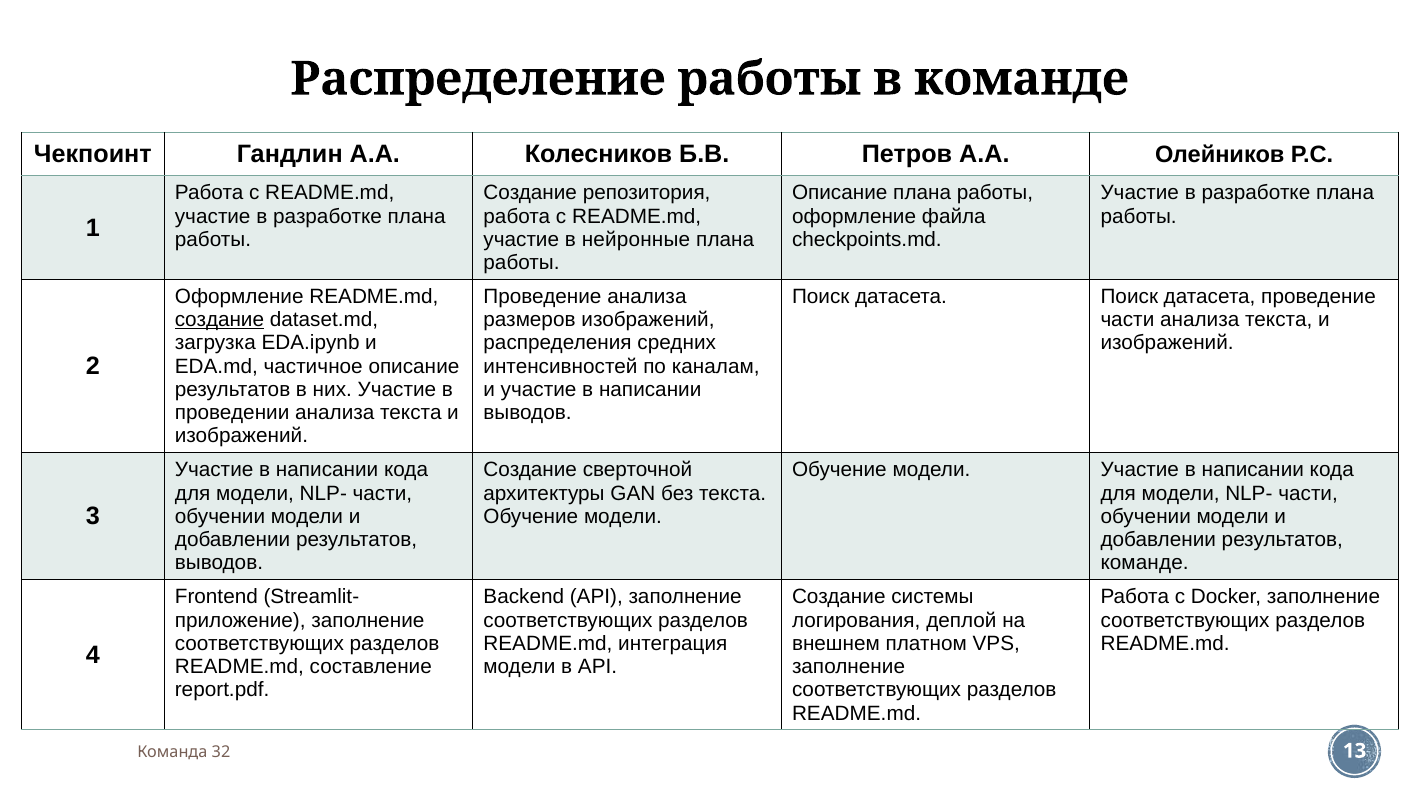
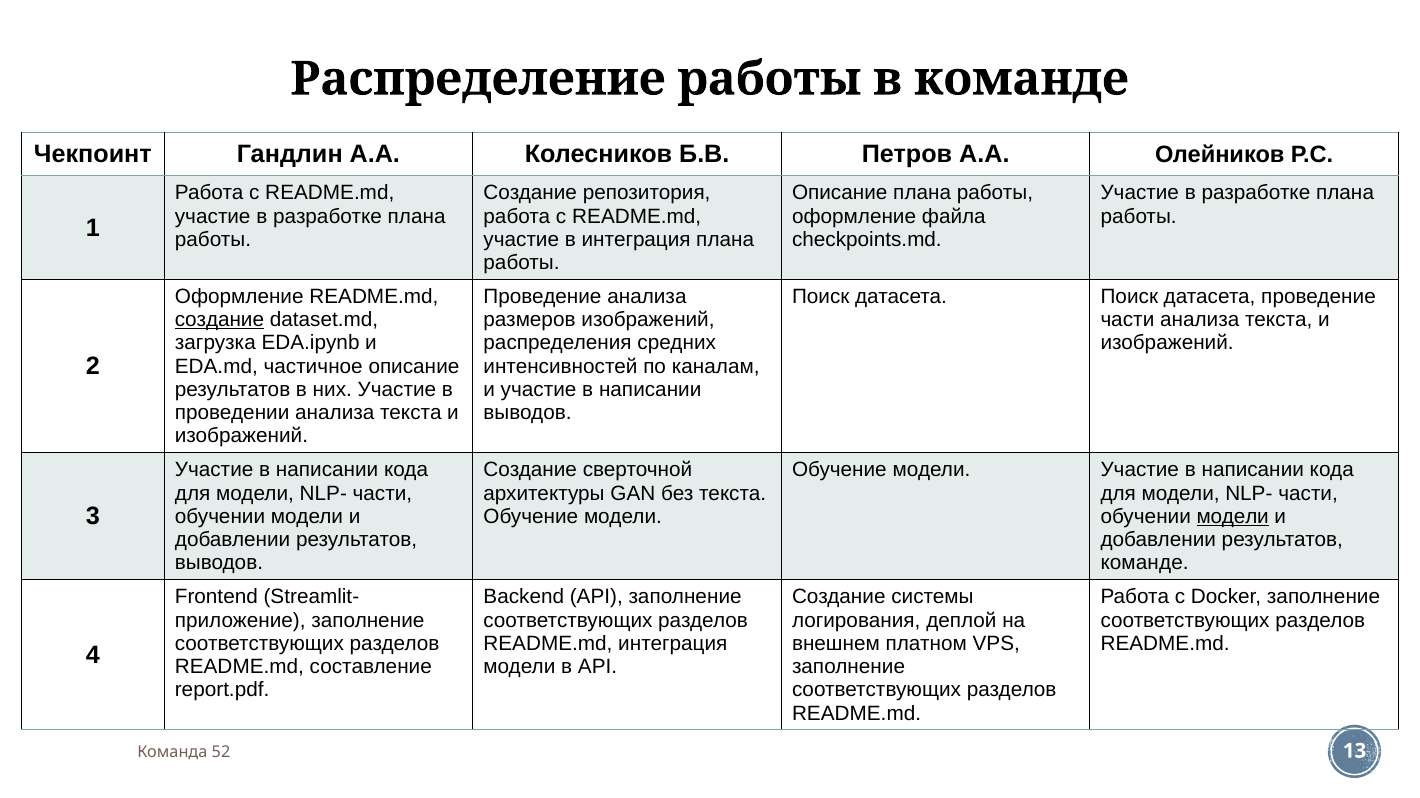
в нейронные: нейронные -> интеграция
модели at (1233, 517) underline: none -> present
32: 32 -> 52
